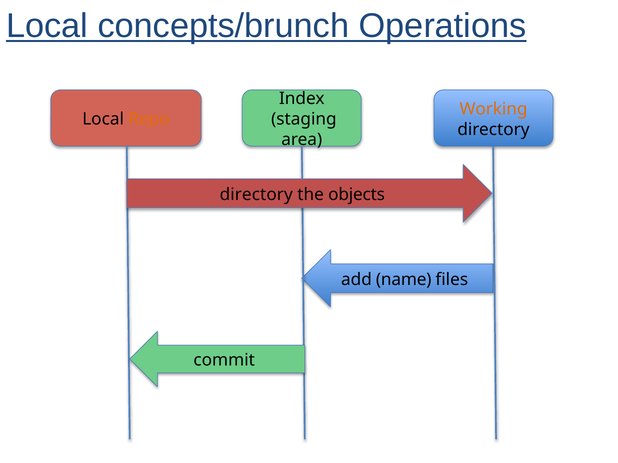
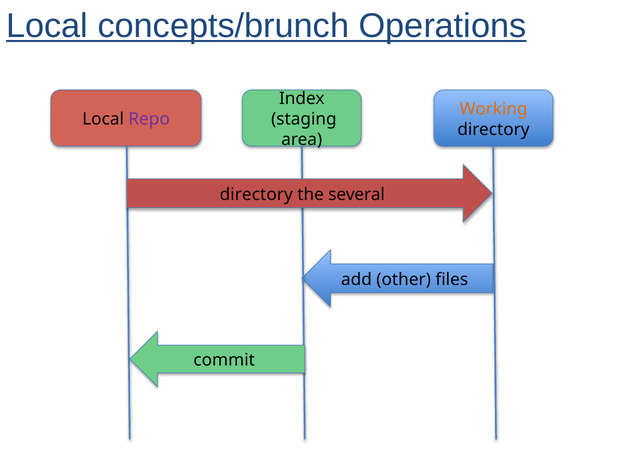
Repo colour: orange -> purple
objects: objects -> several
name: name -> other
